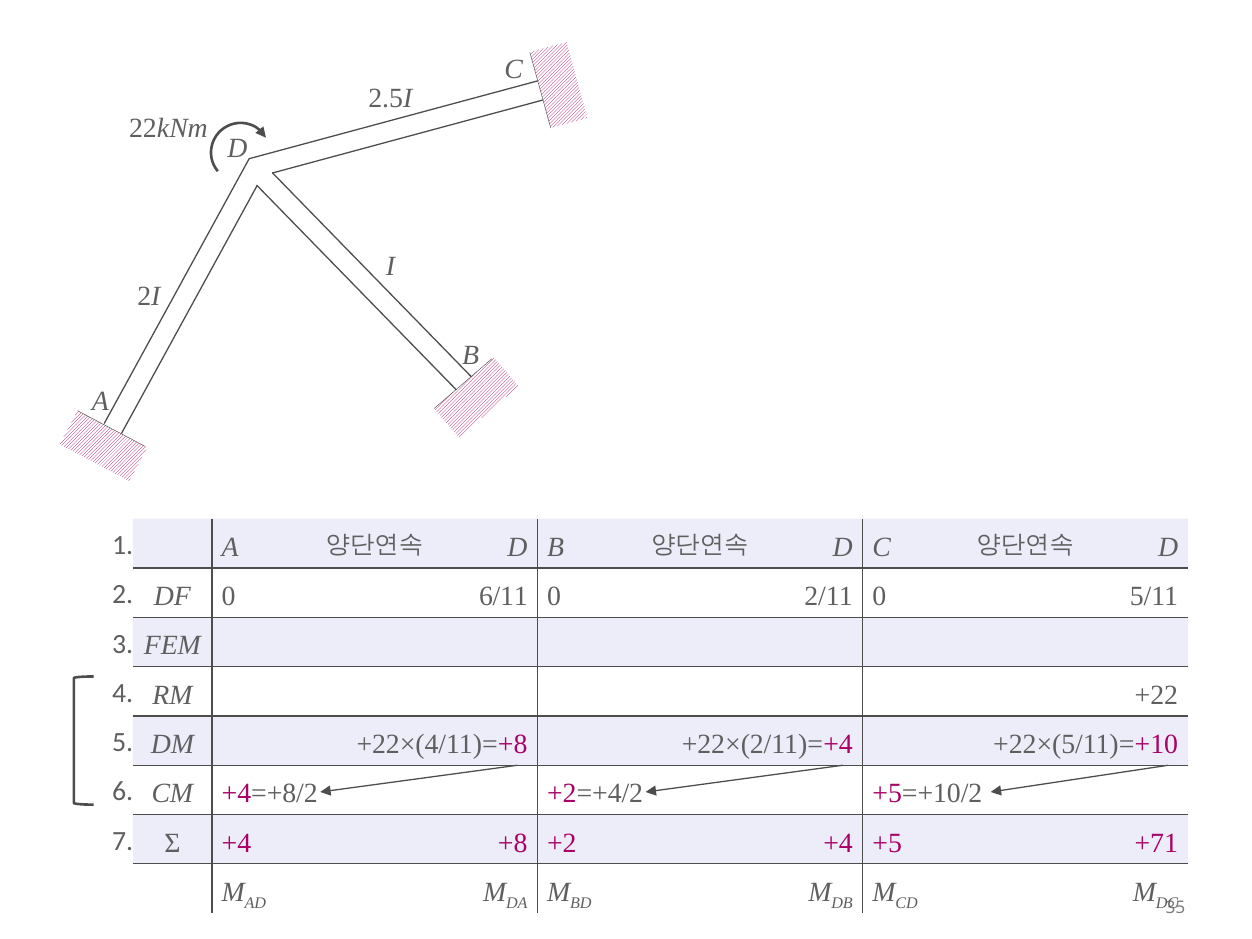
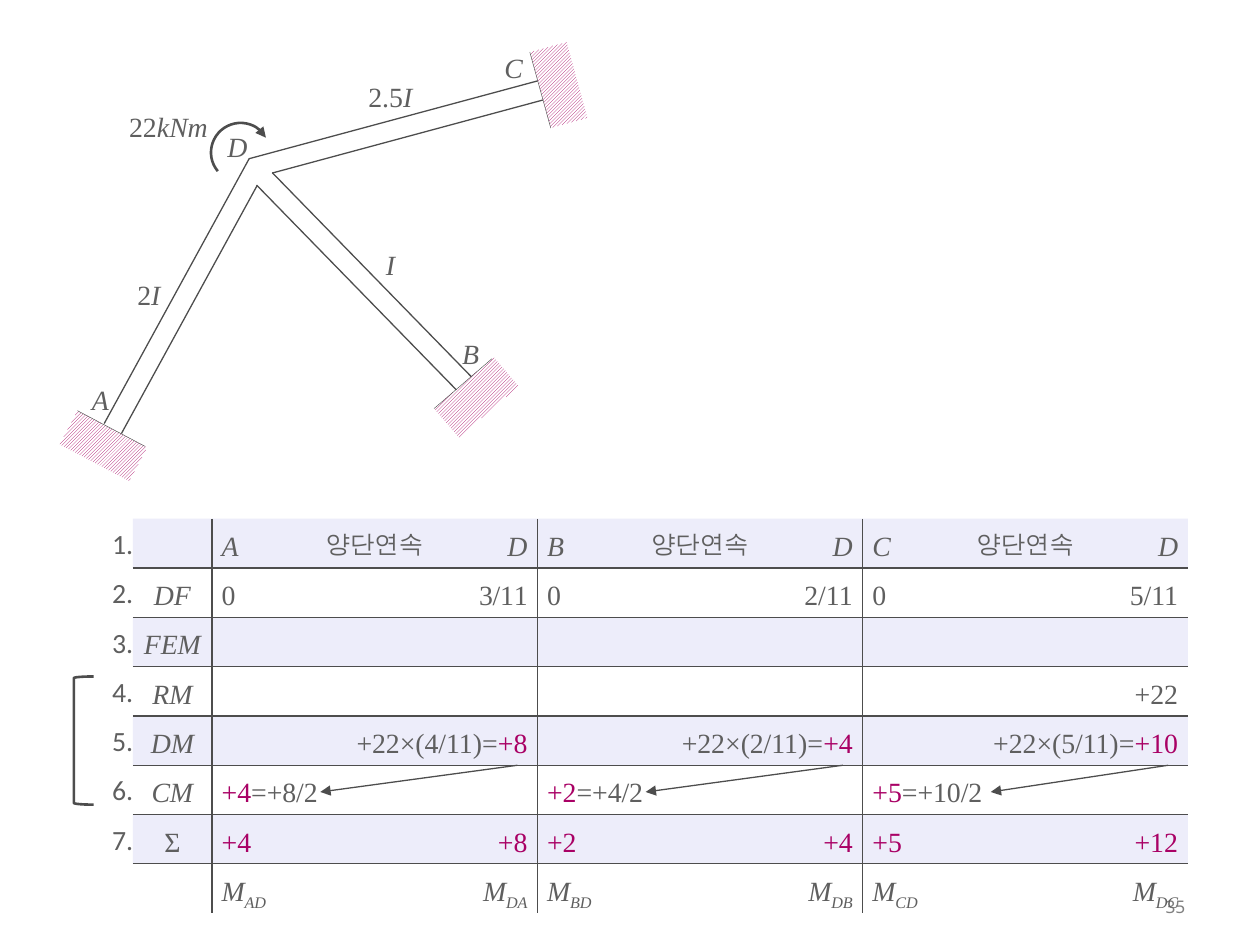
6/11: 6/11 -> 3/11
+71: +71 -> +12
